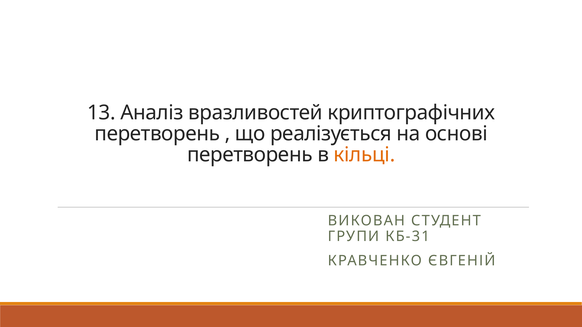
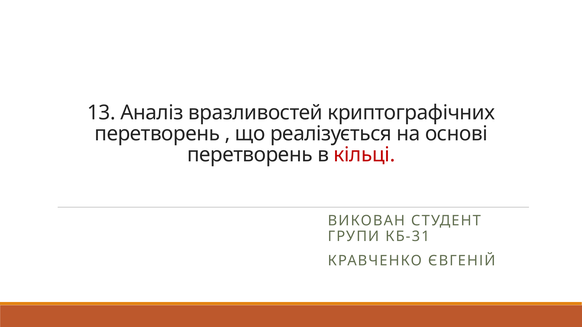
кільці colour: orange -> red
